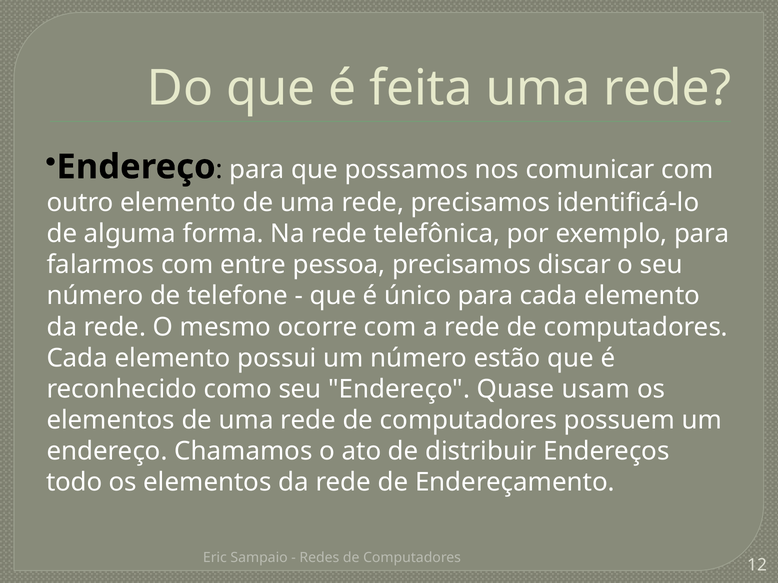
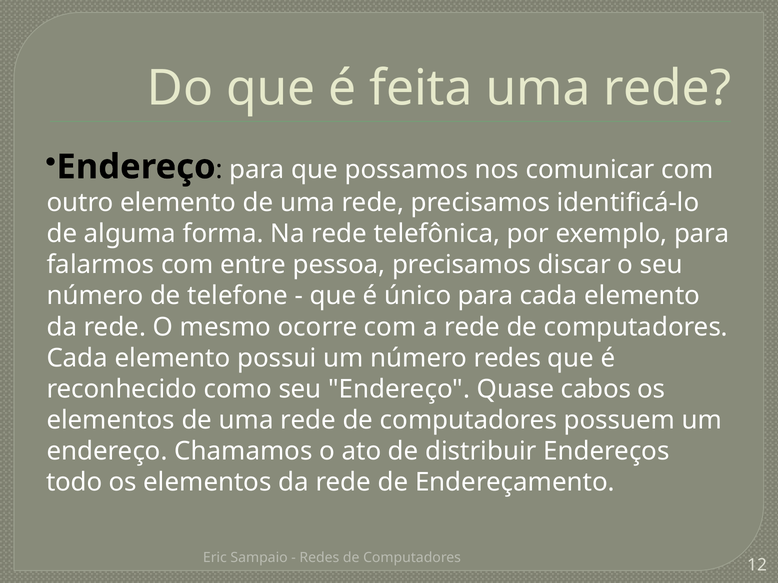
número estão: estão -> redes
usam: usam -> cabos
